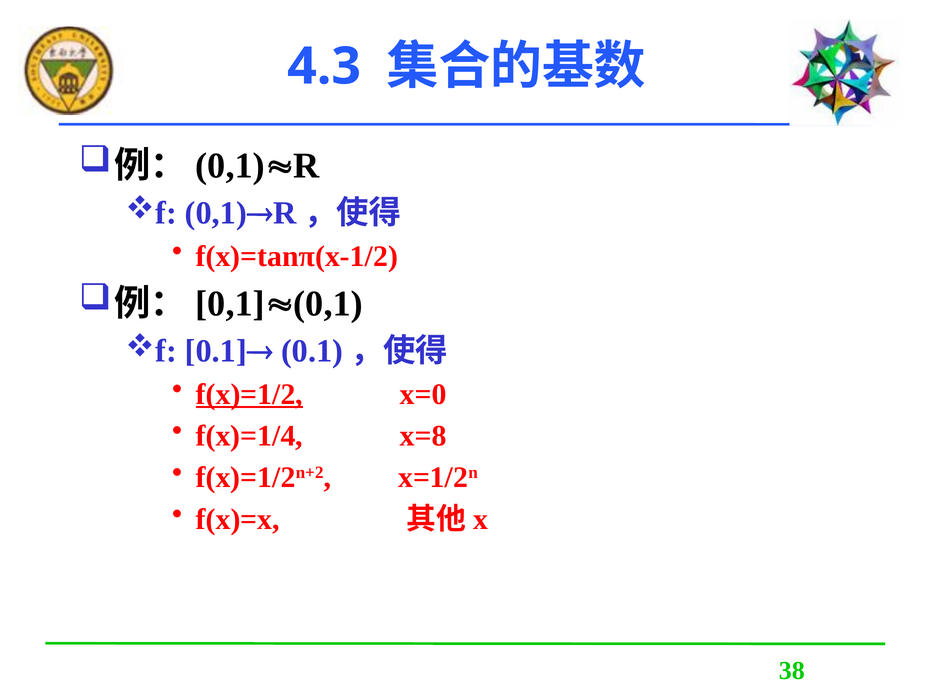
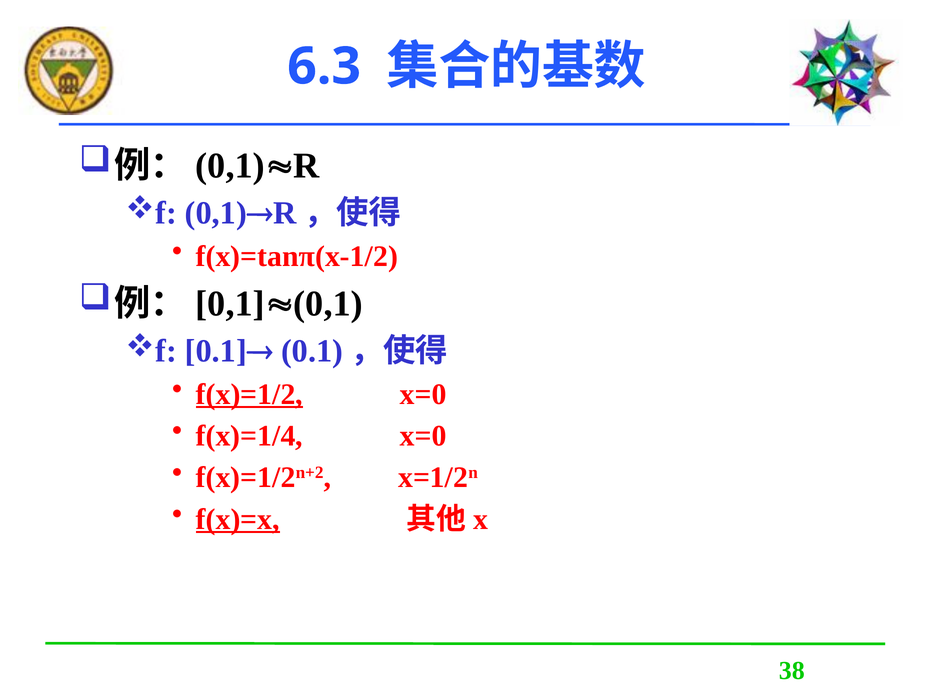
4.3: 4.3 -> 6.3
f(x)=1/4 x=8: x=8 -> x=0
f(x)=x underline: none -> present
